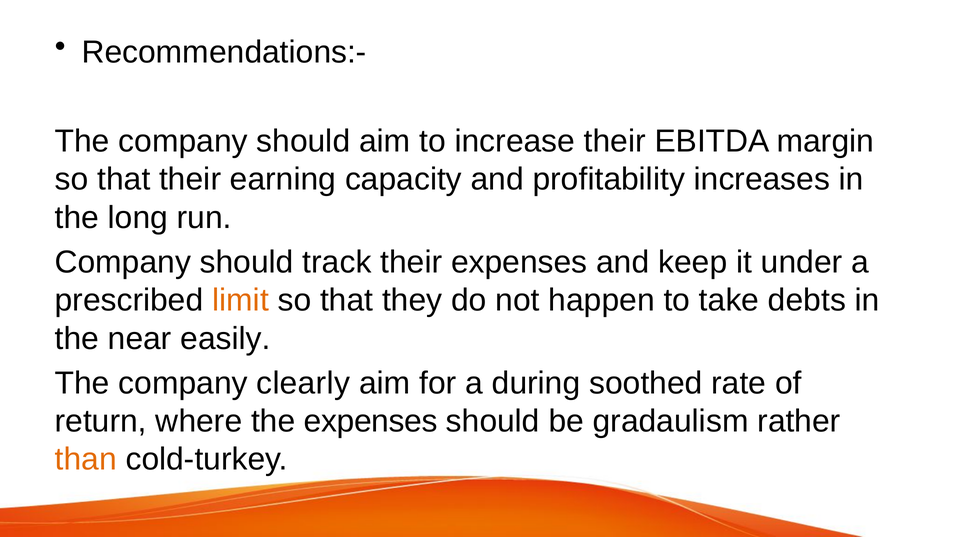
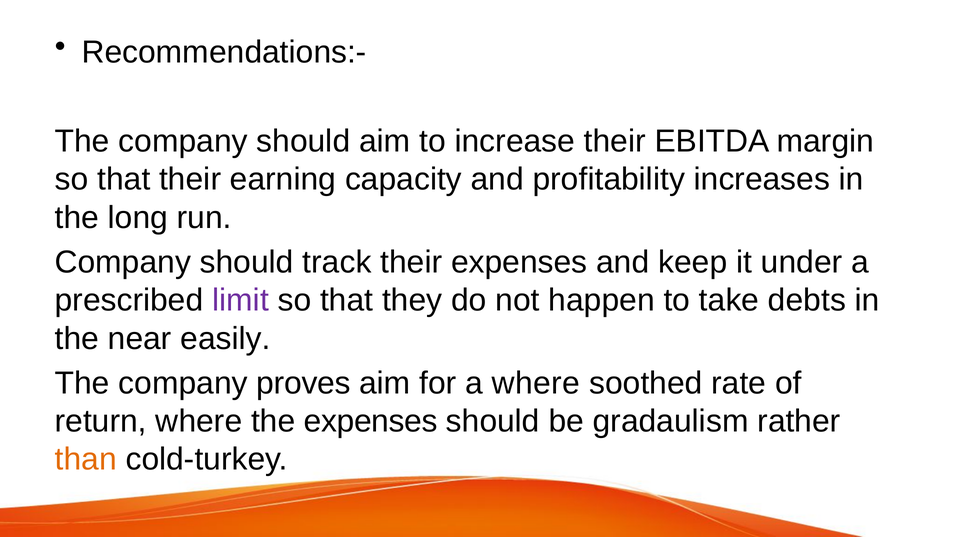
limit colour: orange -> purple
clearly: clearly -> proves
a during: during -> where
